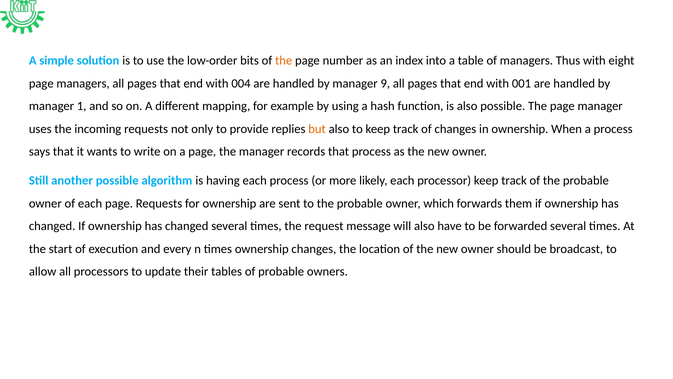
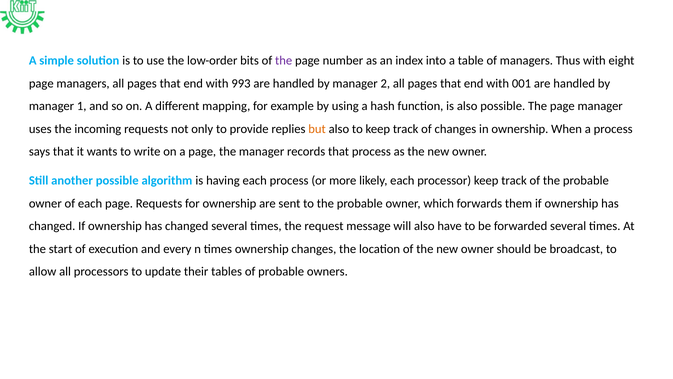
the at (284, 61) colour: orange -> purple
004: 004 -> 993
9: 9 -> 2
